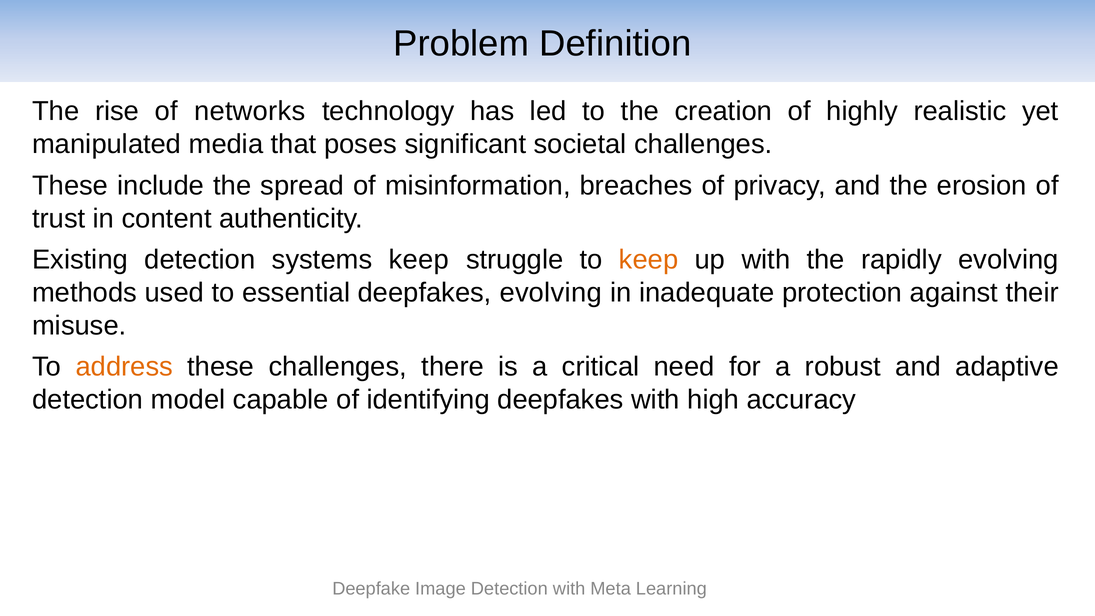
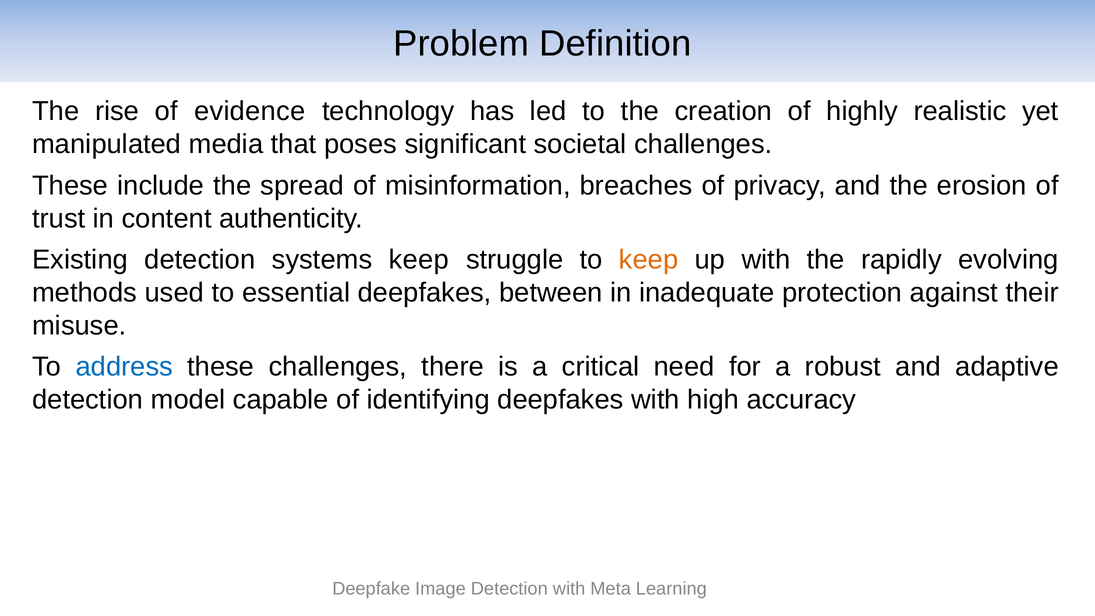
networks: networks -> evidence
deepfakes evolving: evolving -> between
address colour: orange -> blue
